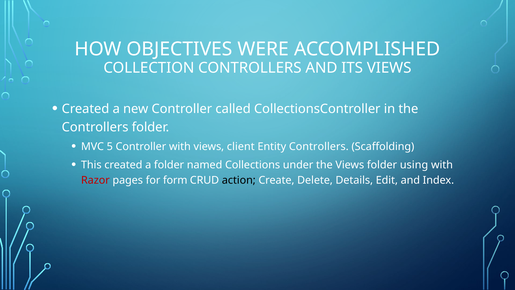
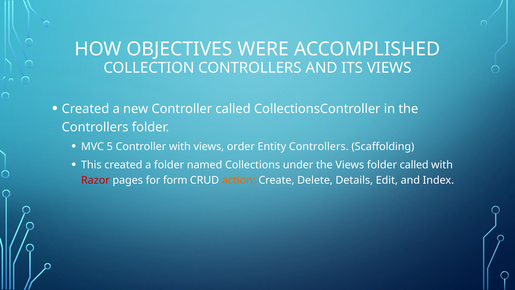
client: client -> order
folder using: using -> called
action colour: black -> orange
